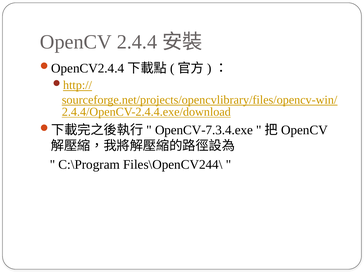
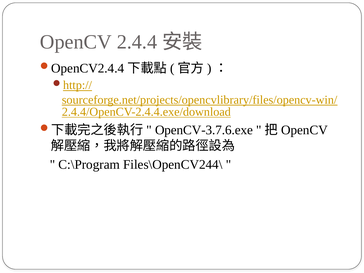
OpenCV-7.3.4.exe: OpenCV-7.3.4.exe -> OpenCV-3.7.6.exe
